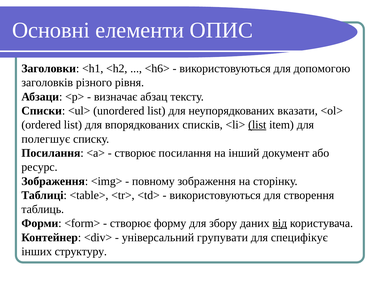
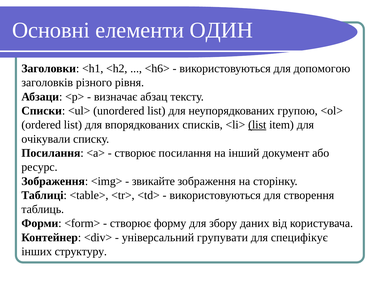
ОПИС: ОПИС -> ОДИН
вказати: вказати -> групою
полегшує: полегшує -> очікували
повному: повному -> звикайте
від underline: present -> none
